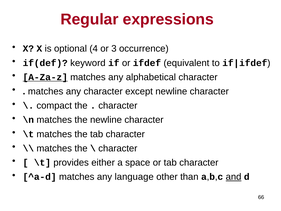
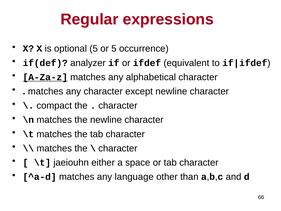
optional 4: 4 -> 5
or 3: 3 -> 5
keyword: keyword -> analyzer
provides: provides -> jaeiouhn
and underline: present -> none
